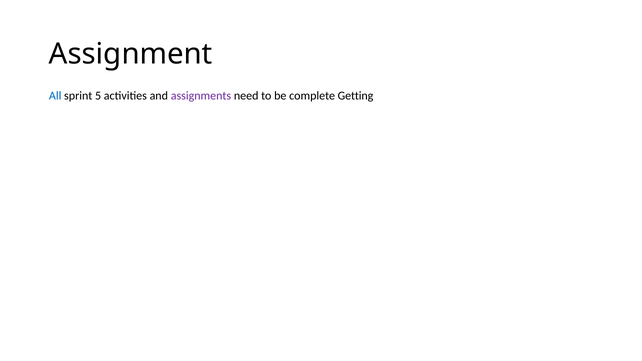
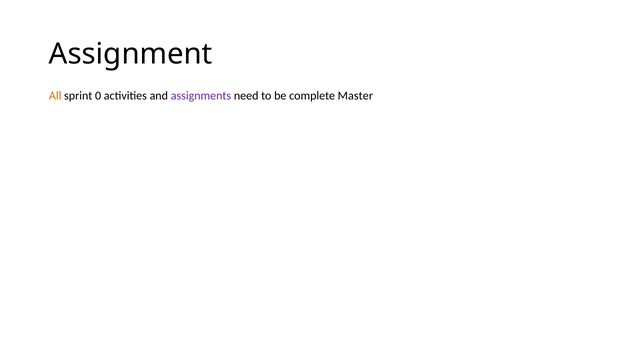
All colour: blue -> orange
5: 5 -> 0
Getting: Getting -> Master
